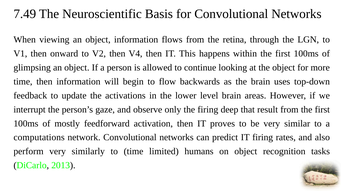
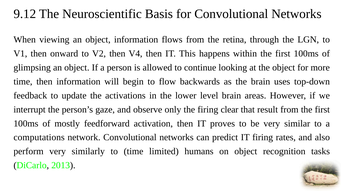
7.49: 7.49 -> 9.12
deep: deep -> clear
